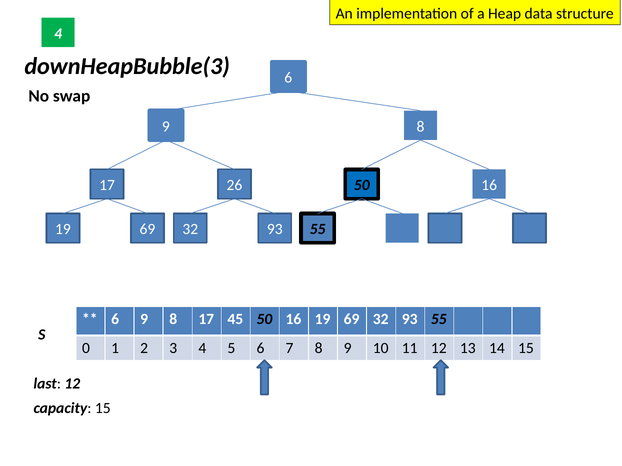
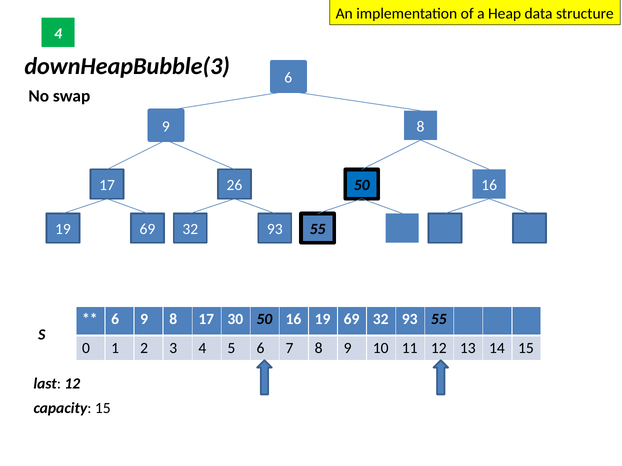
45: 45 -> 30
